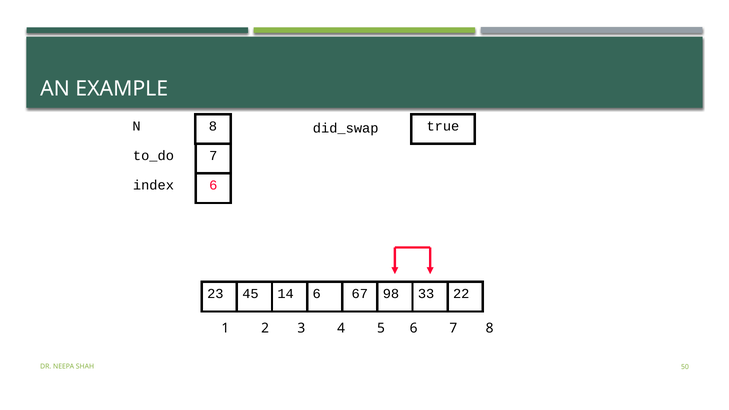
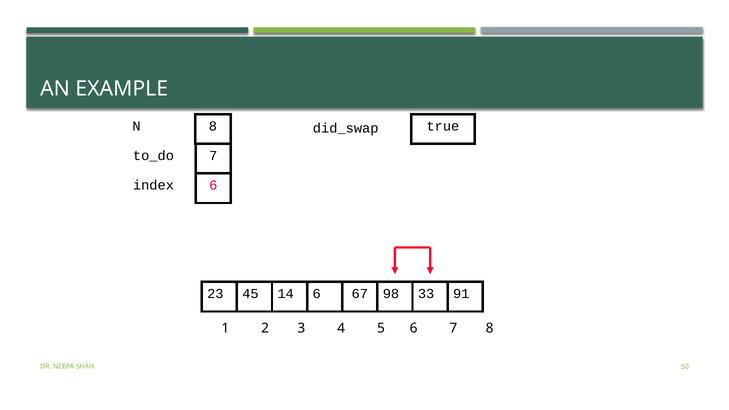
22: 22 -> 91
